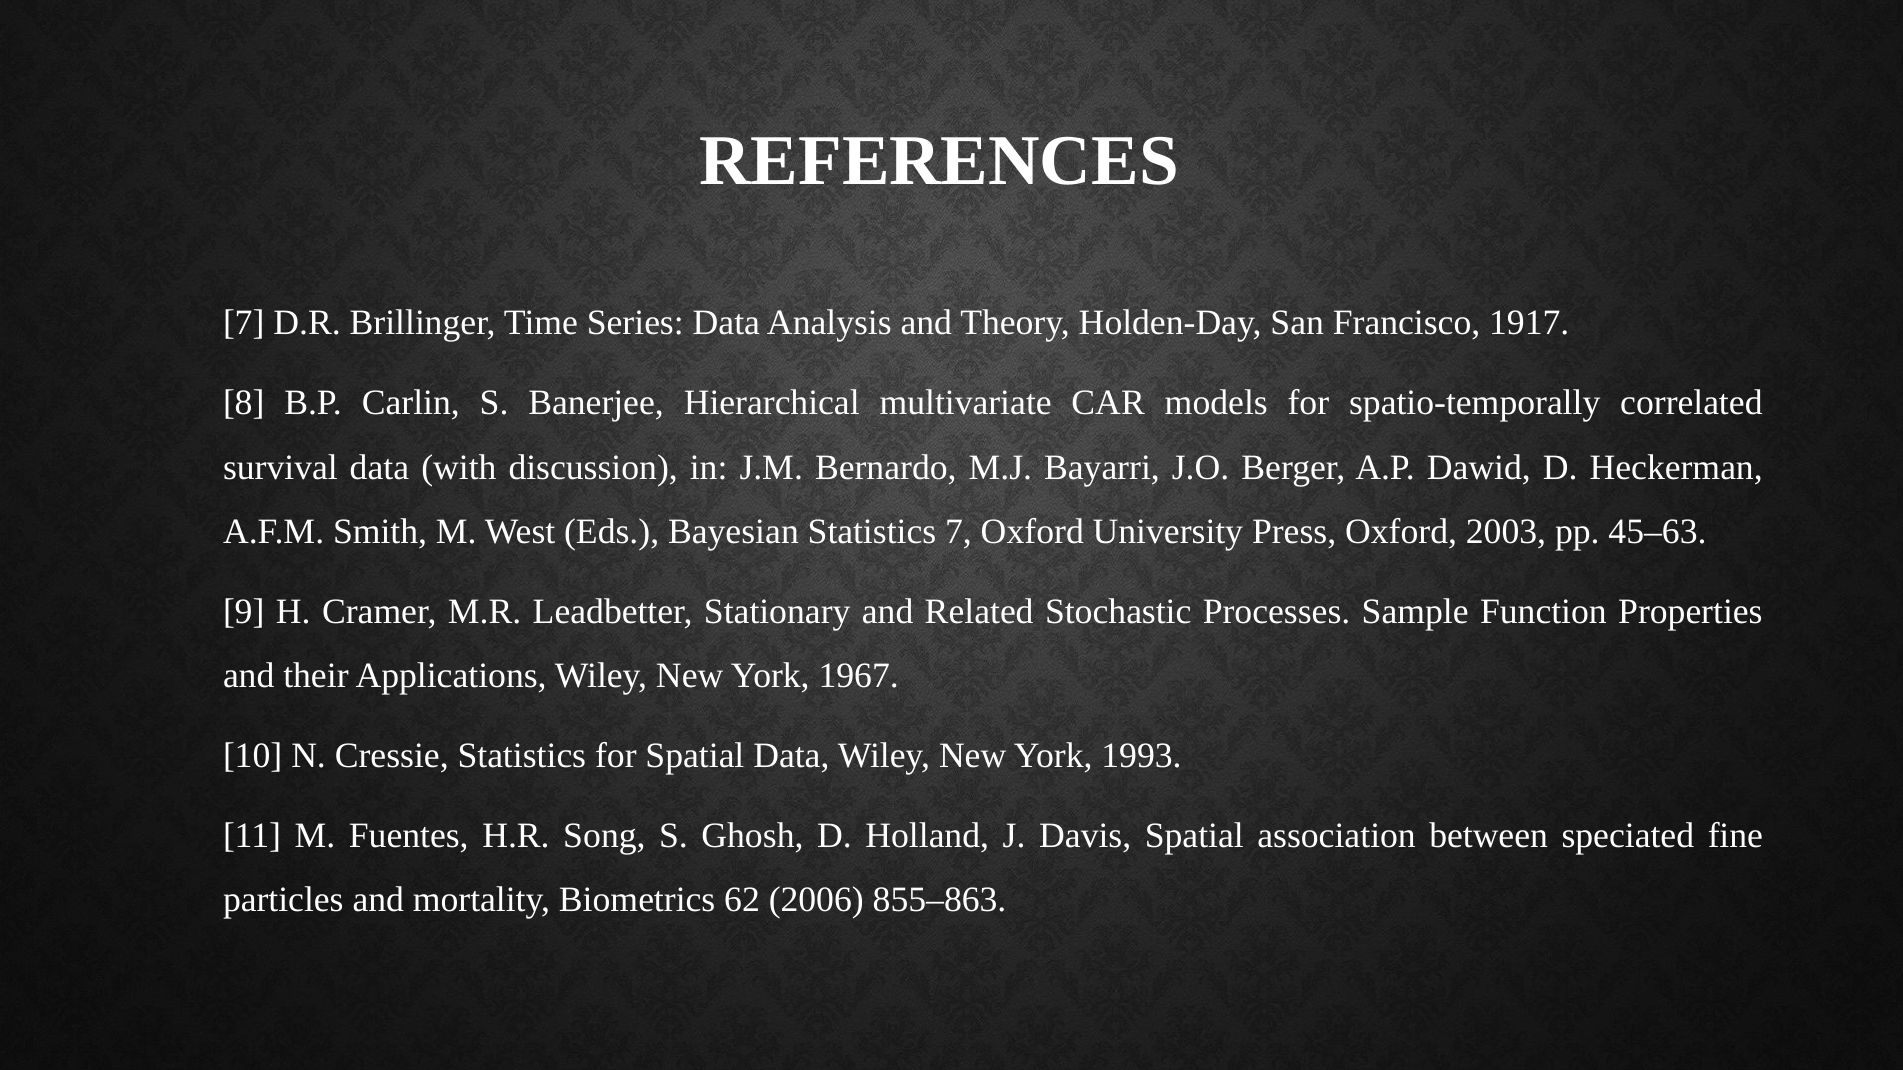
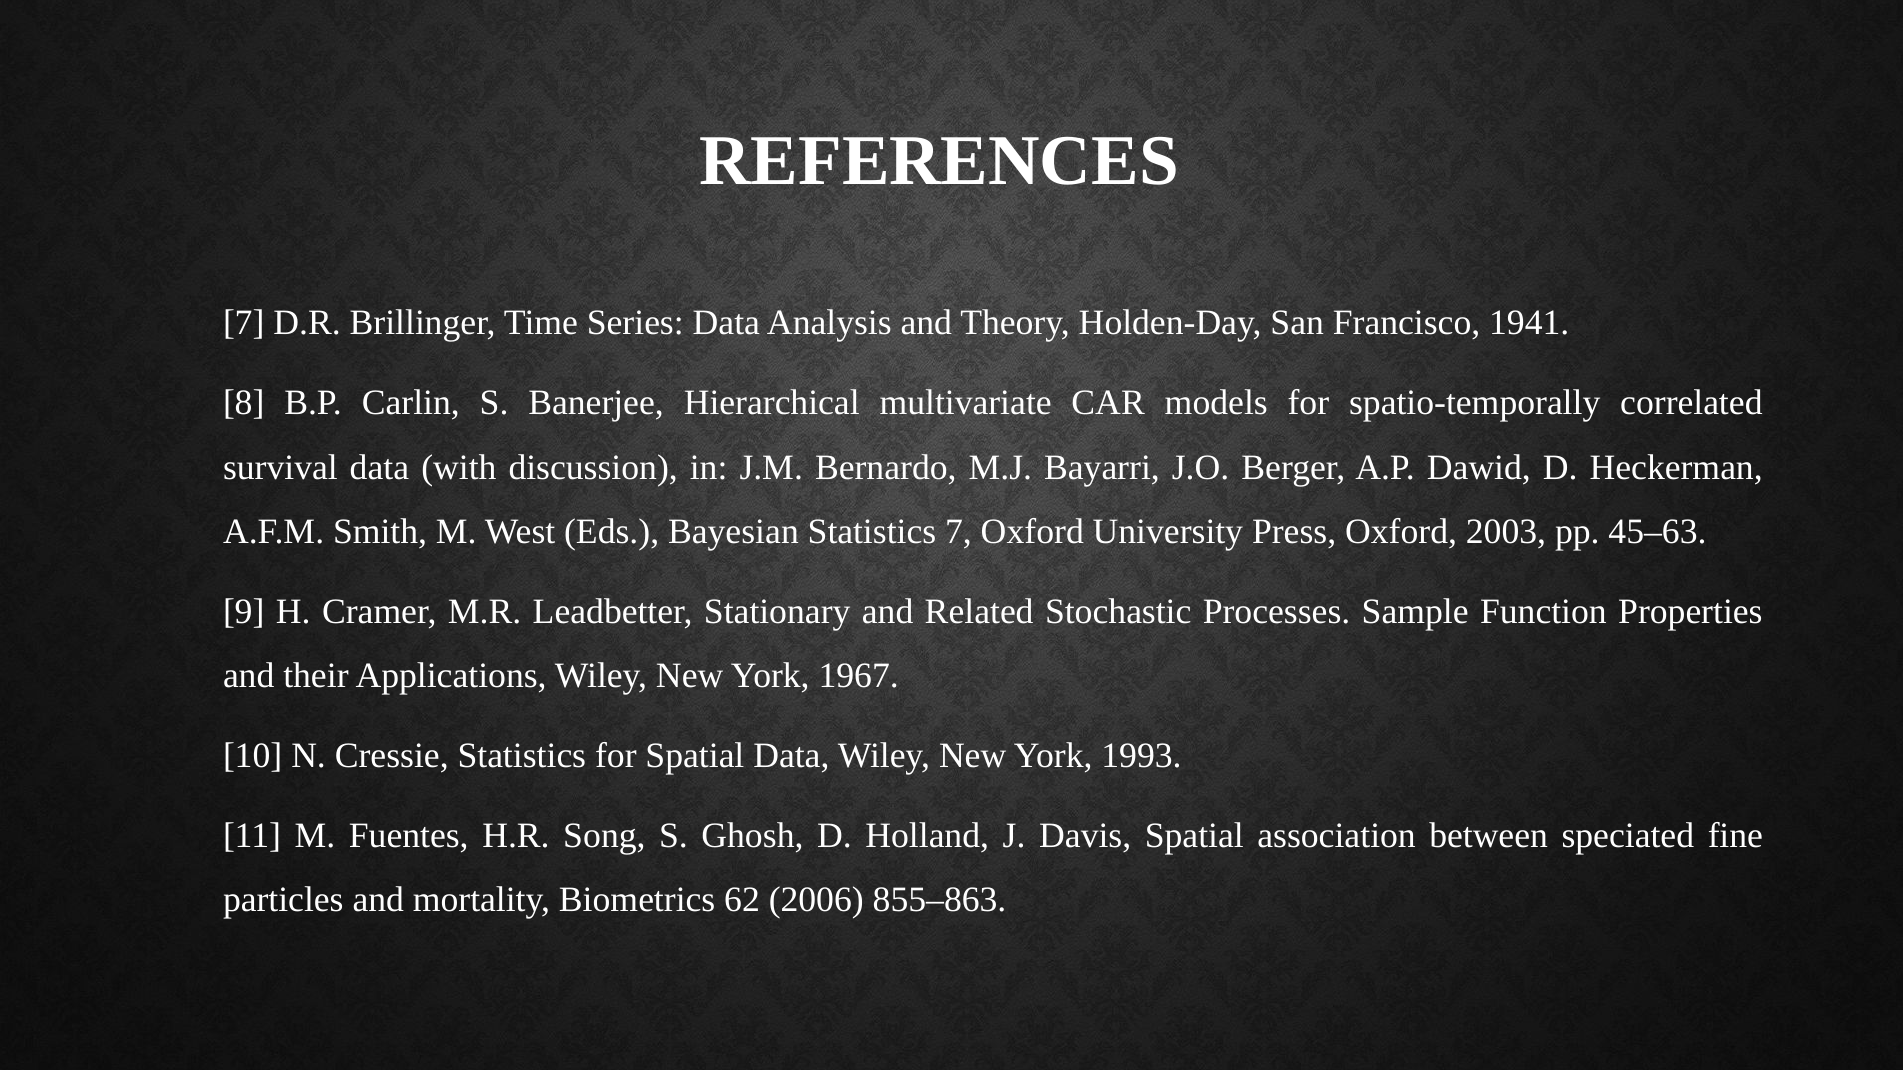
1917: 1917 -> 1941
